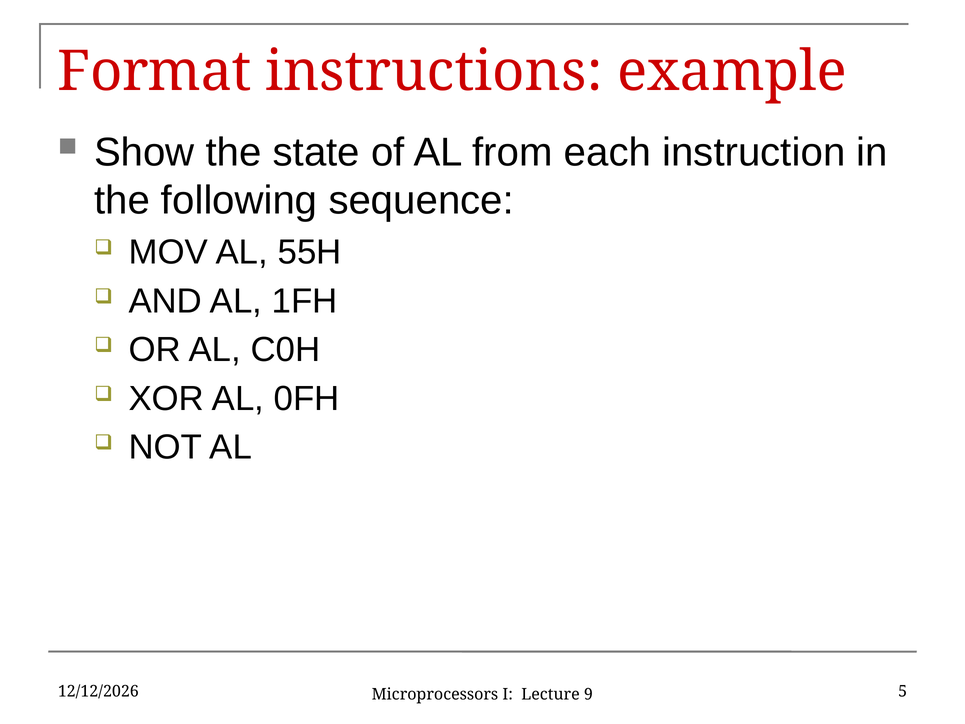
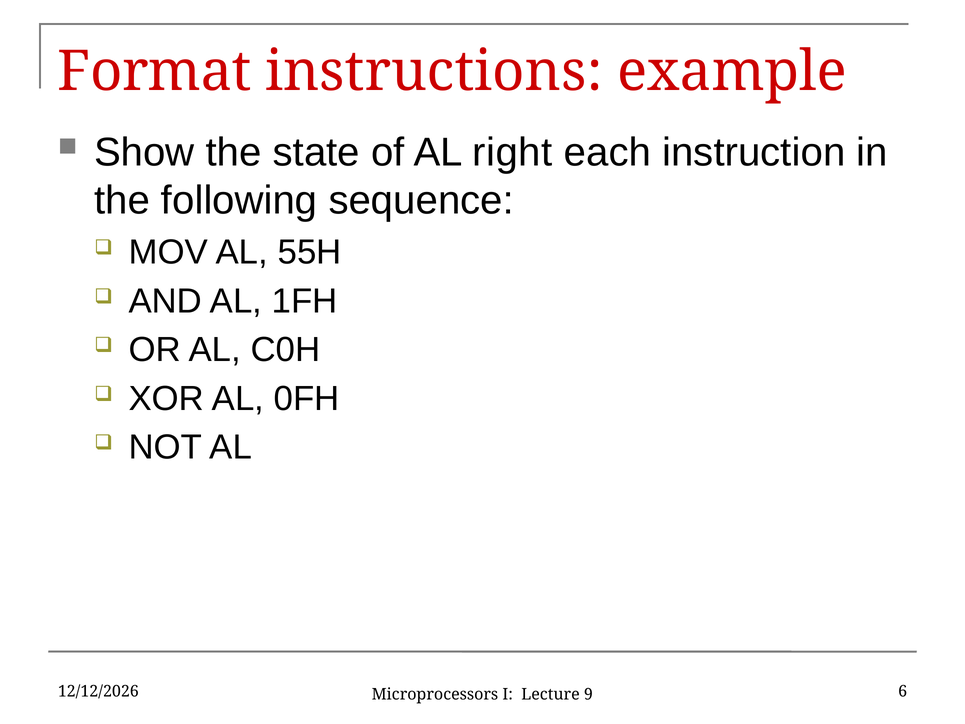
from: from -> right
5: 5 -> 6
